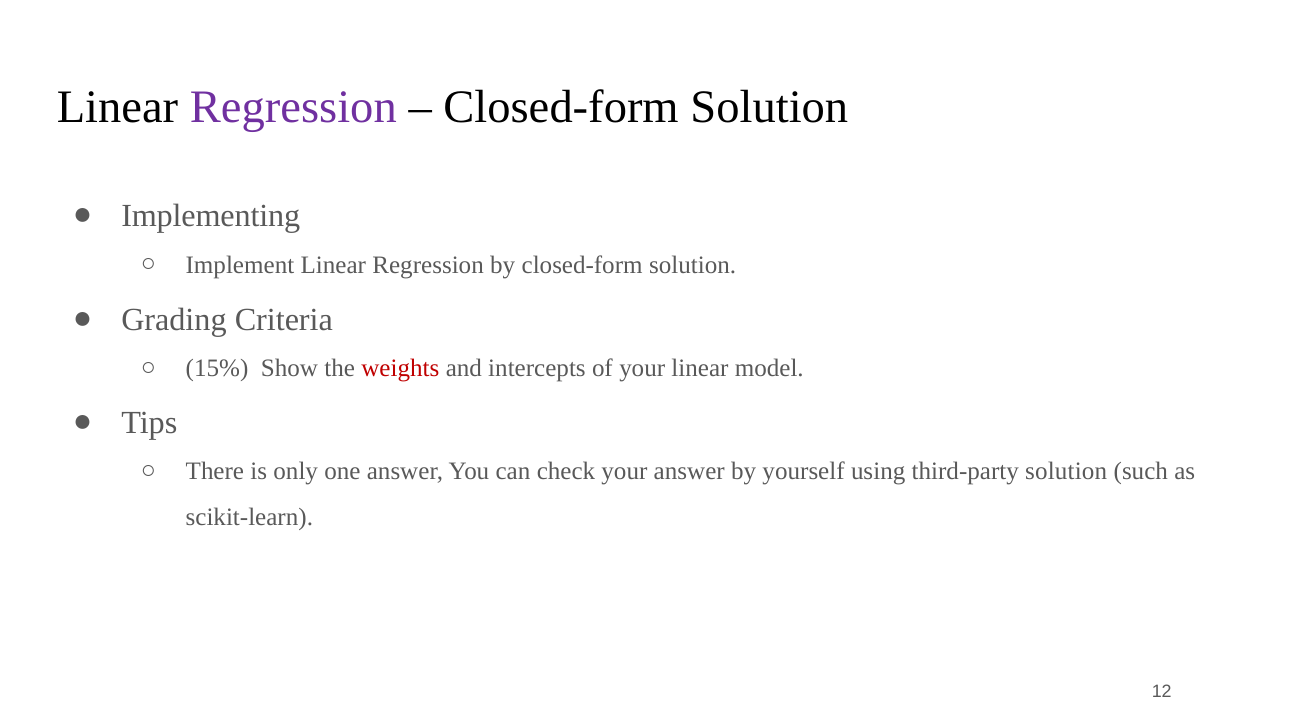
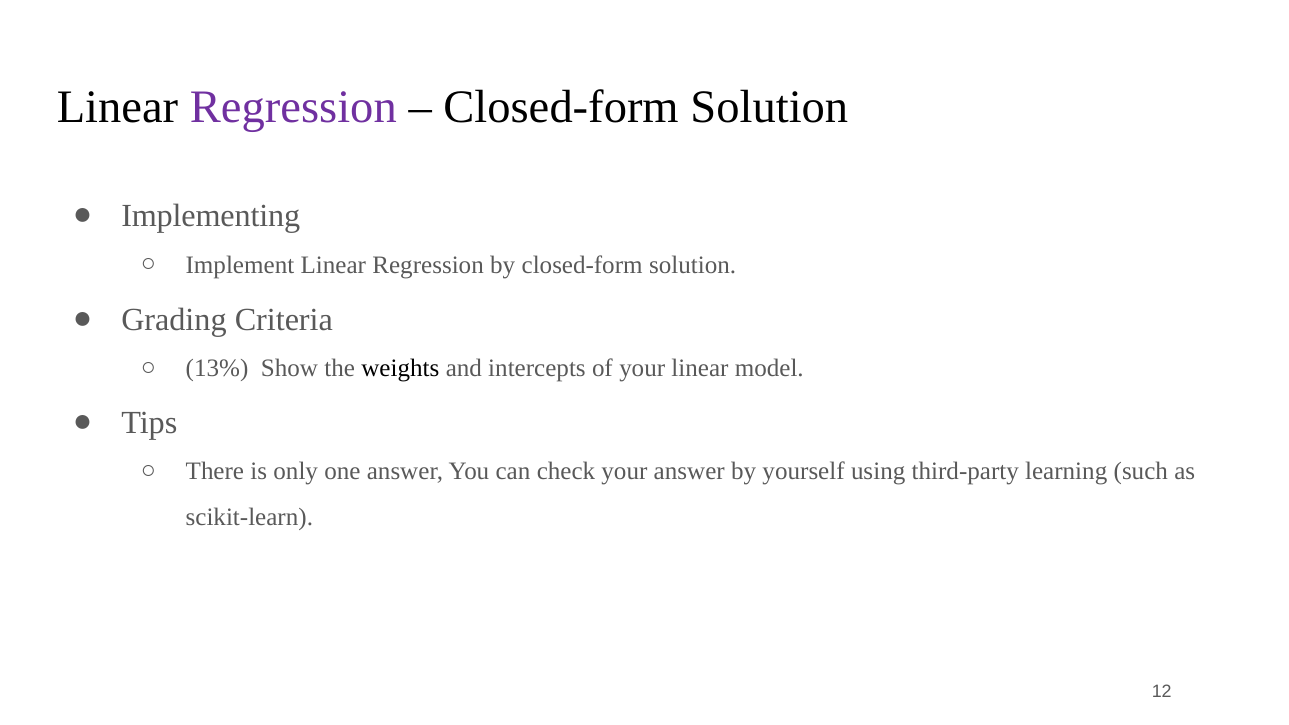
15%: 15% -> 13%
weights colour: red -> black
third-party solution: solution -> learning
